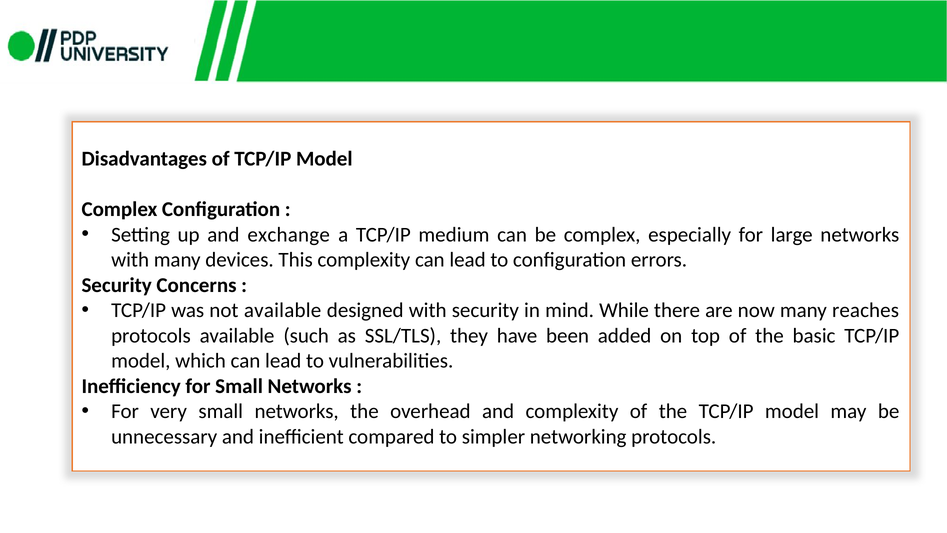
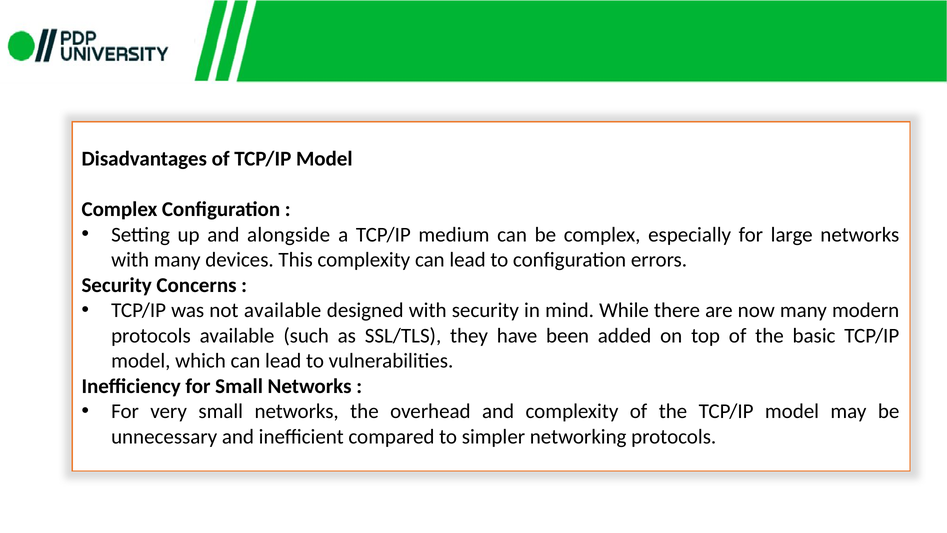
exchange: exchange -> alongside
reaches: reaches -> modern
